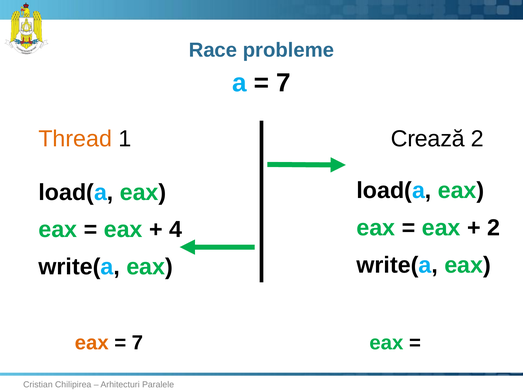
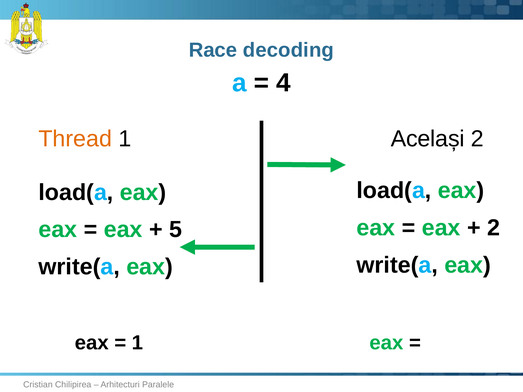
probleme: probleme -> decoding
7 at (284, 83): 7 -> 4
Crează: Crează -> Același
4: 4 -> 5
eax at (92, 343) colour: orange -> black
7 at (137, 343): 7 -> 1
